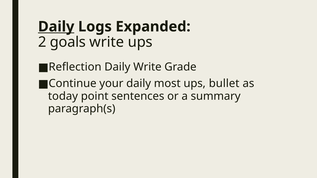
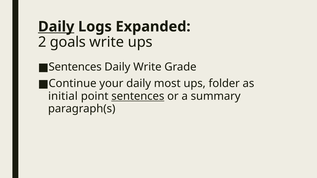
Reflection at (75, 67): Reflection -> Sentences
bullet: bullet -> folder
today: today -> initial
sentences at (138, 96) underline: none -> present
